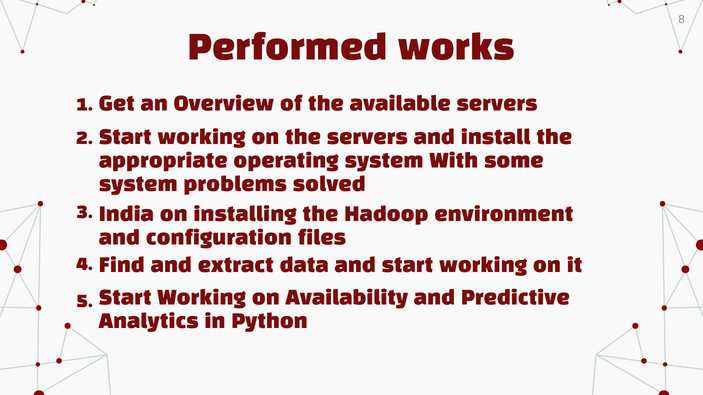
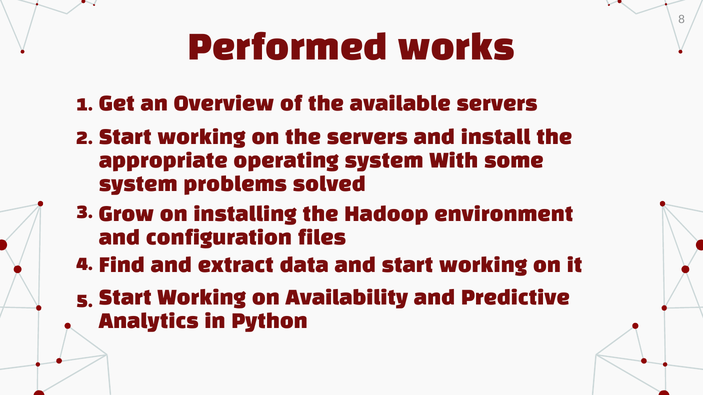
India: India -> Grow
